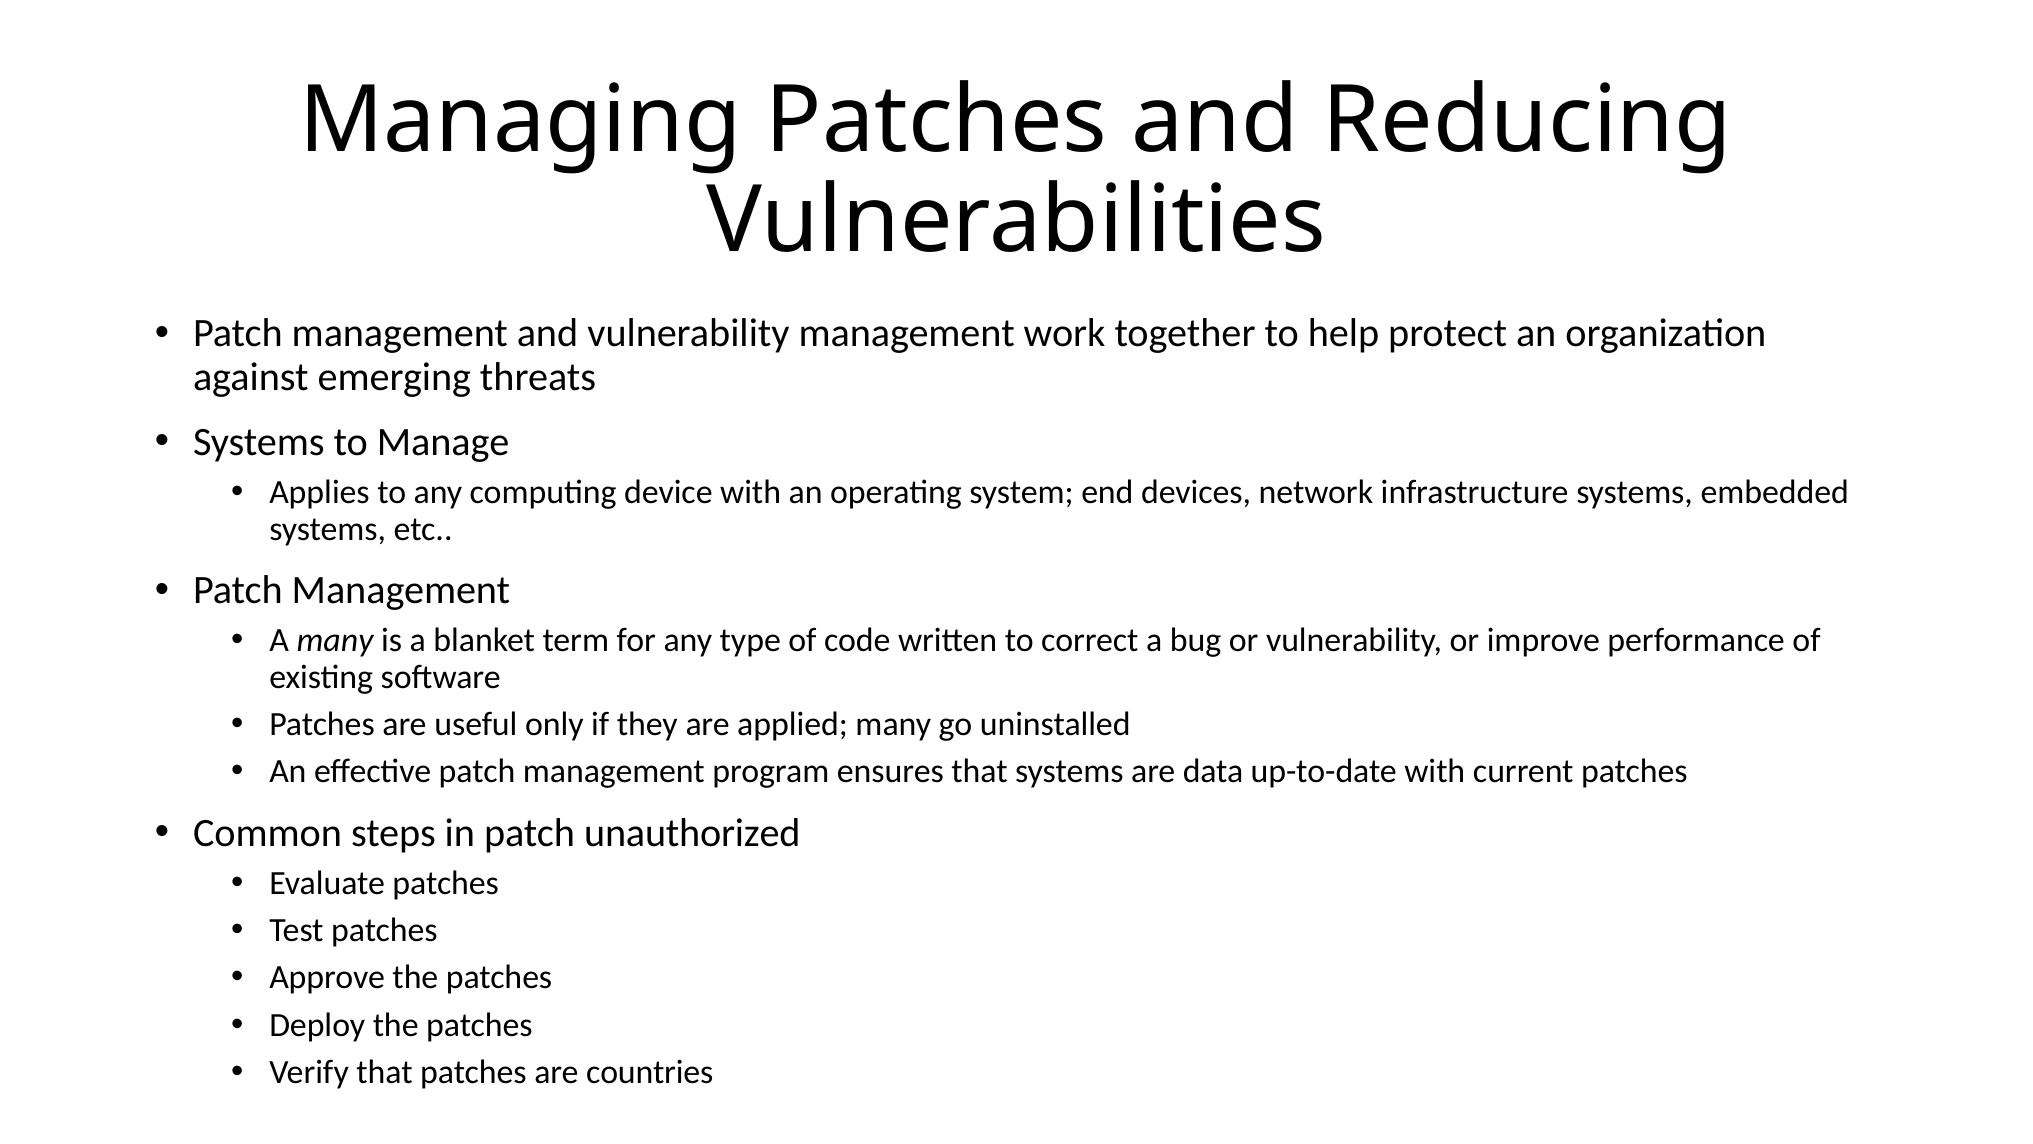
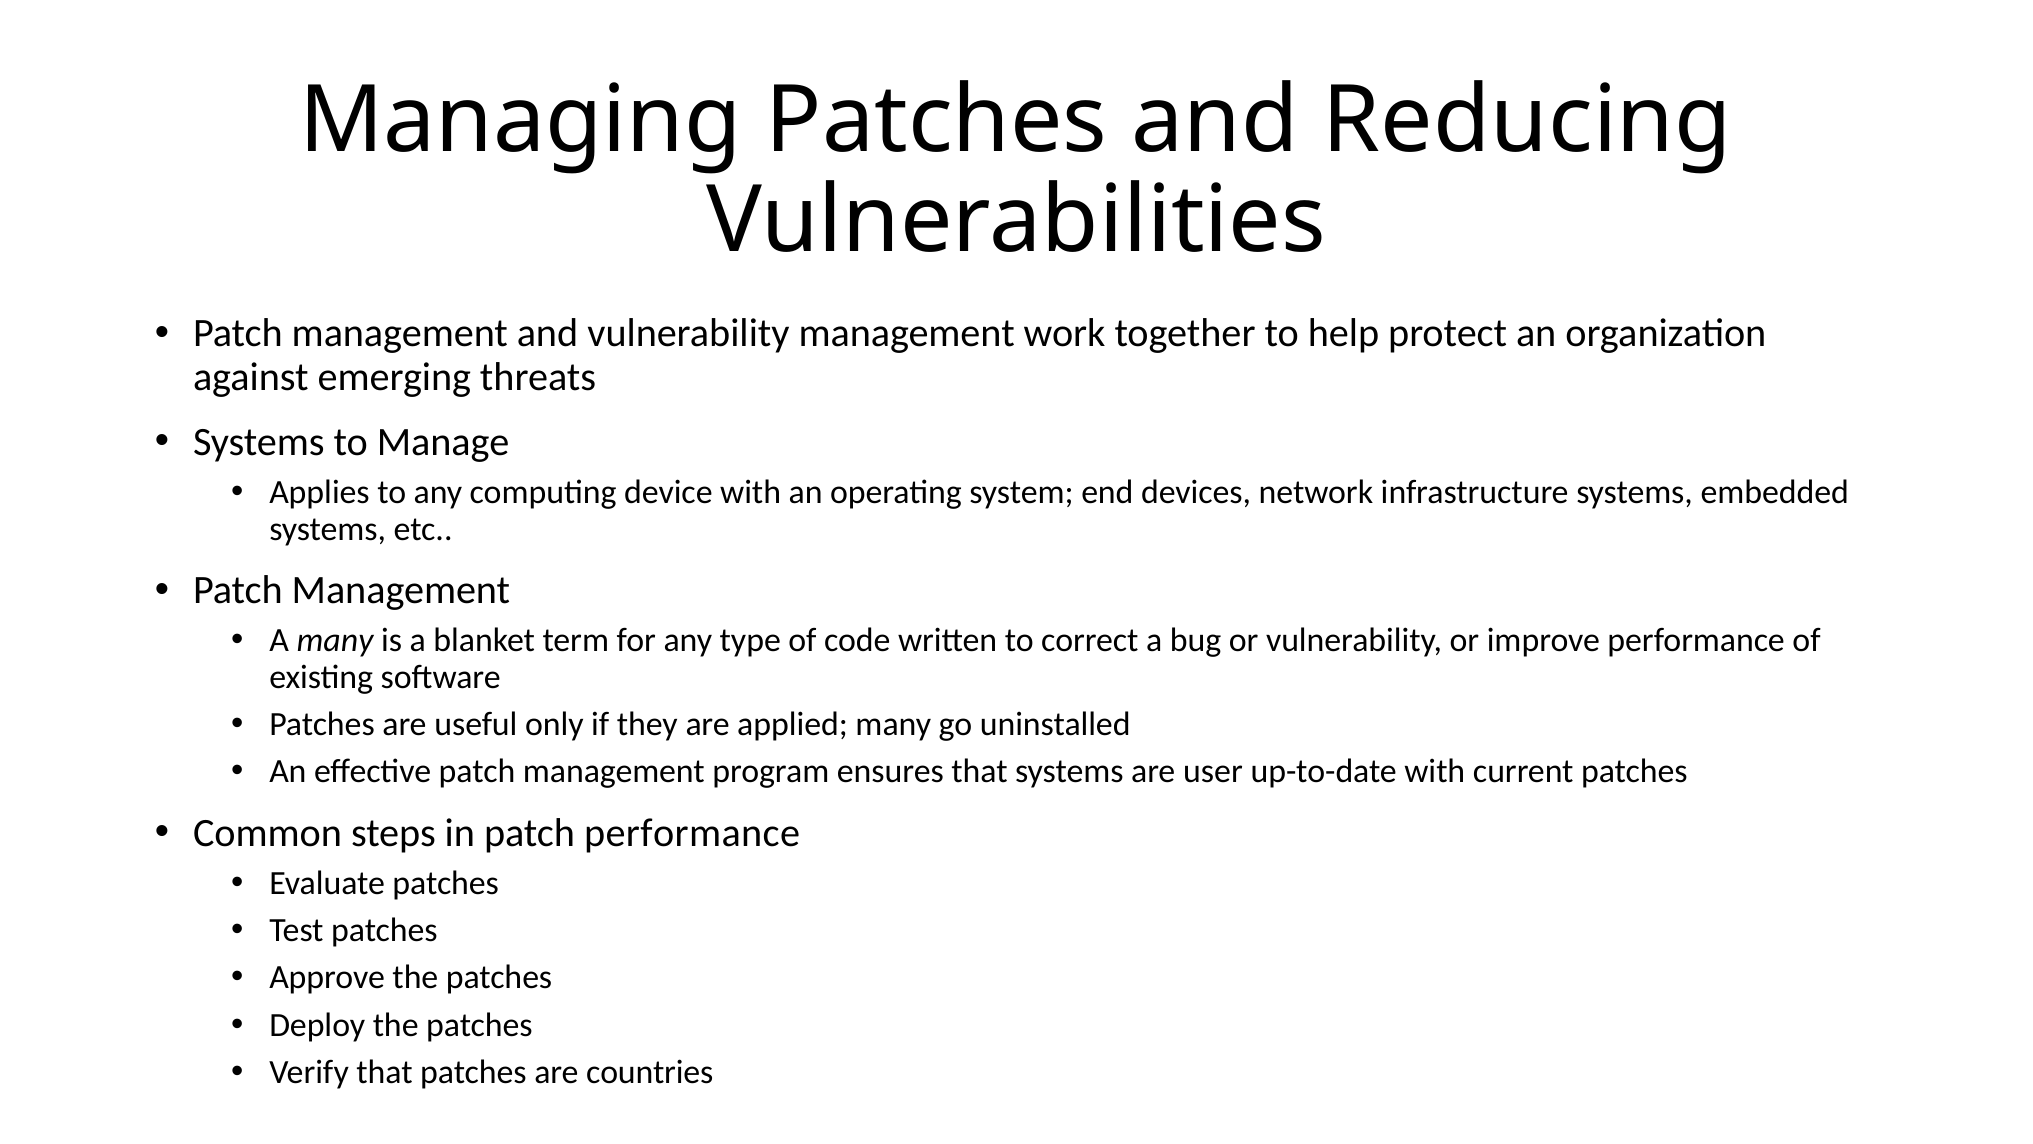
data: data -> user
patch unauthorized: unauthorized -> performance
